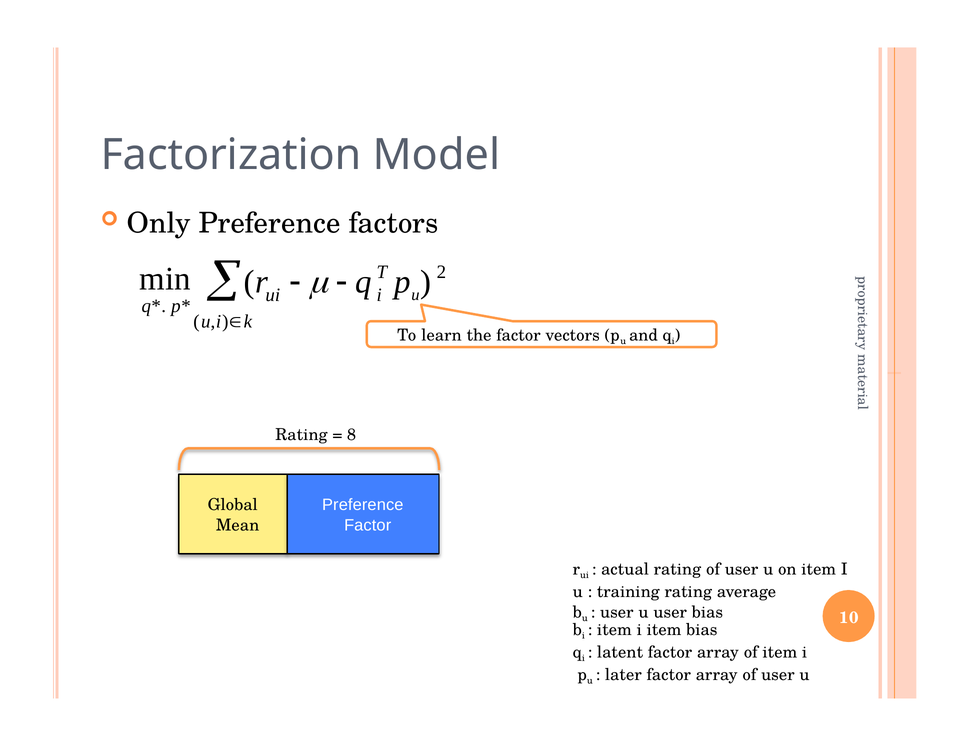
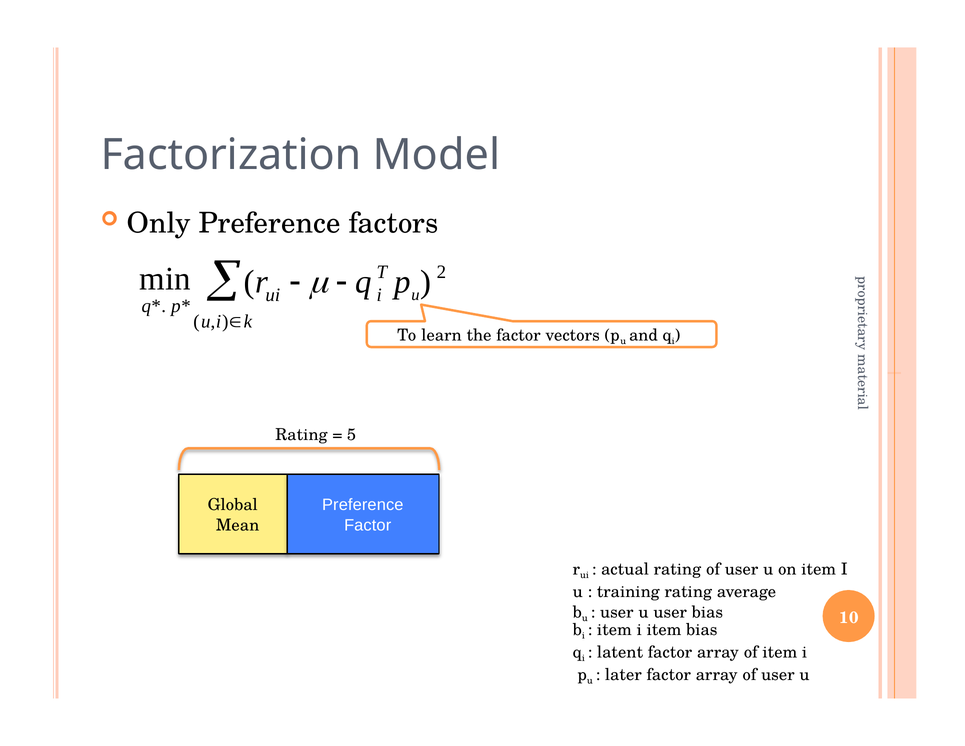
8: 8 -> 5
